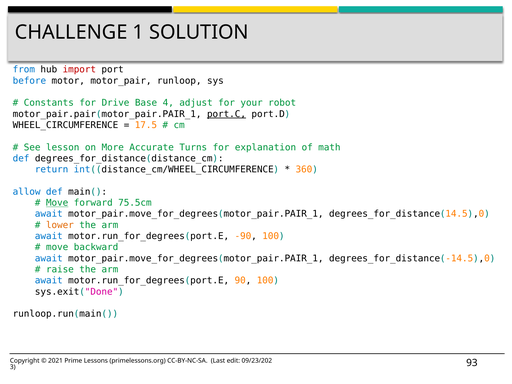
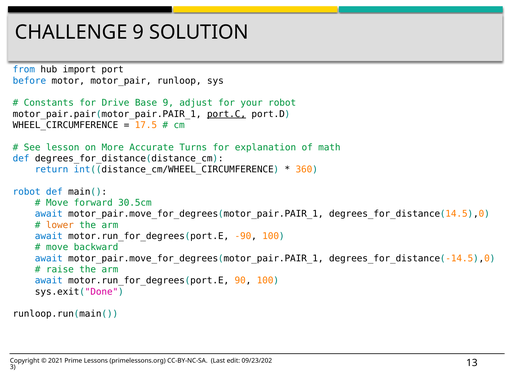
CHALLENGE 1: 1 -> 9
import colour: red -> black
Base 4: 4 -> 9
allow at (27, 192): allow -> robot
Move at (57, 203) underline: present -> none
75.5cm: 75.5cm -> 30.5cm
93: 93 -> 13
